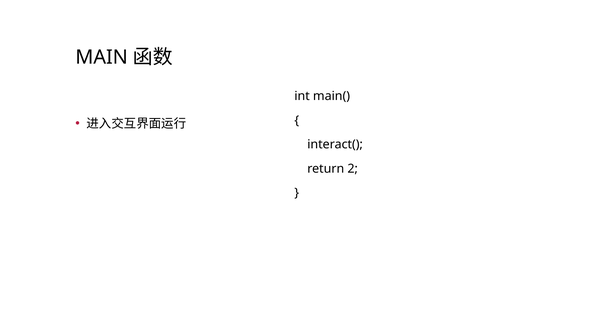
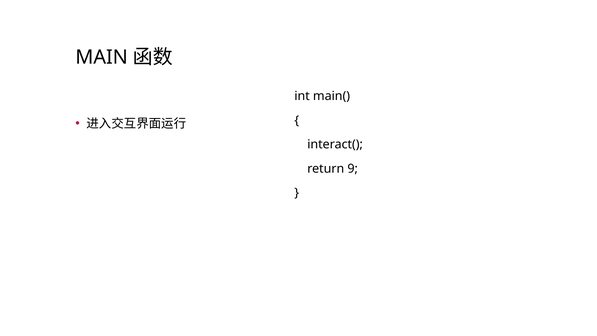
2: 2 -> 9
